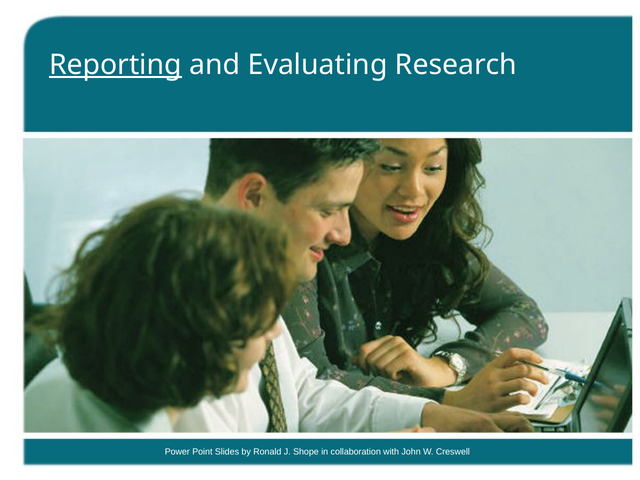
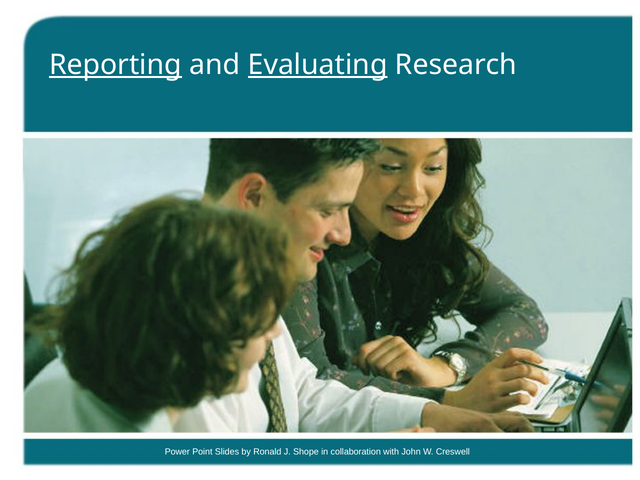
Evaluating underline: none -> present
